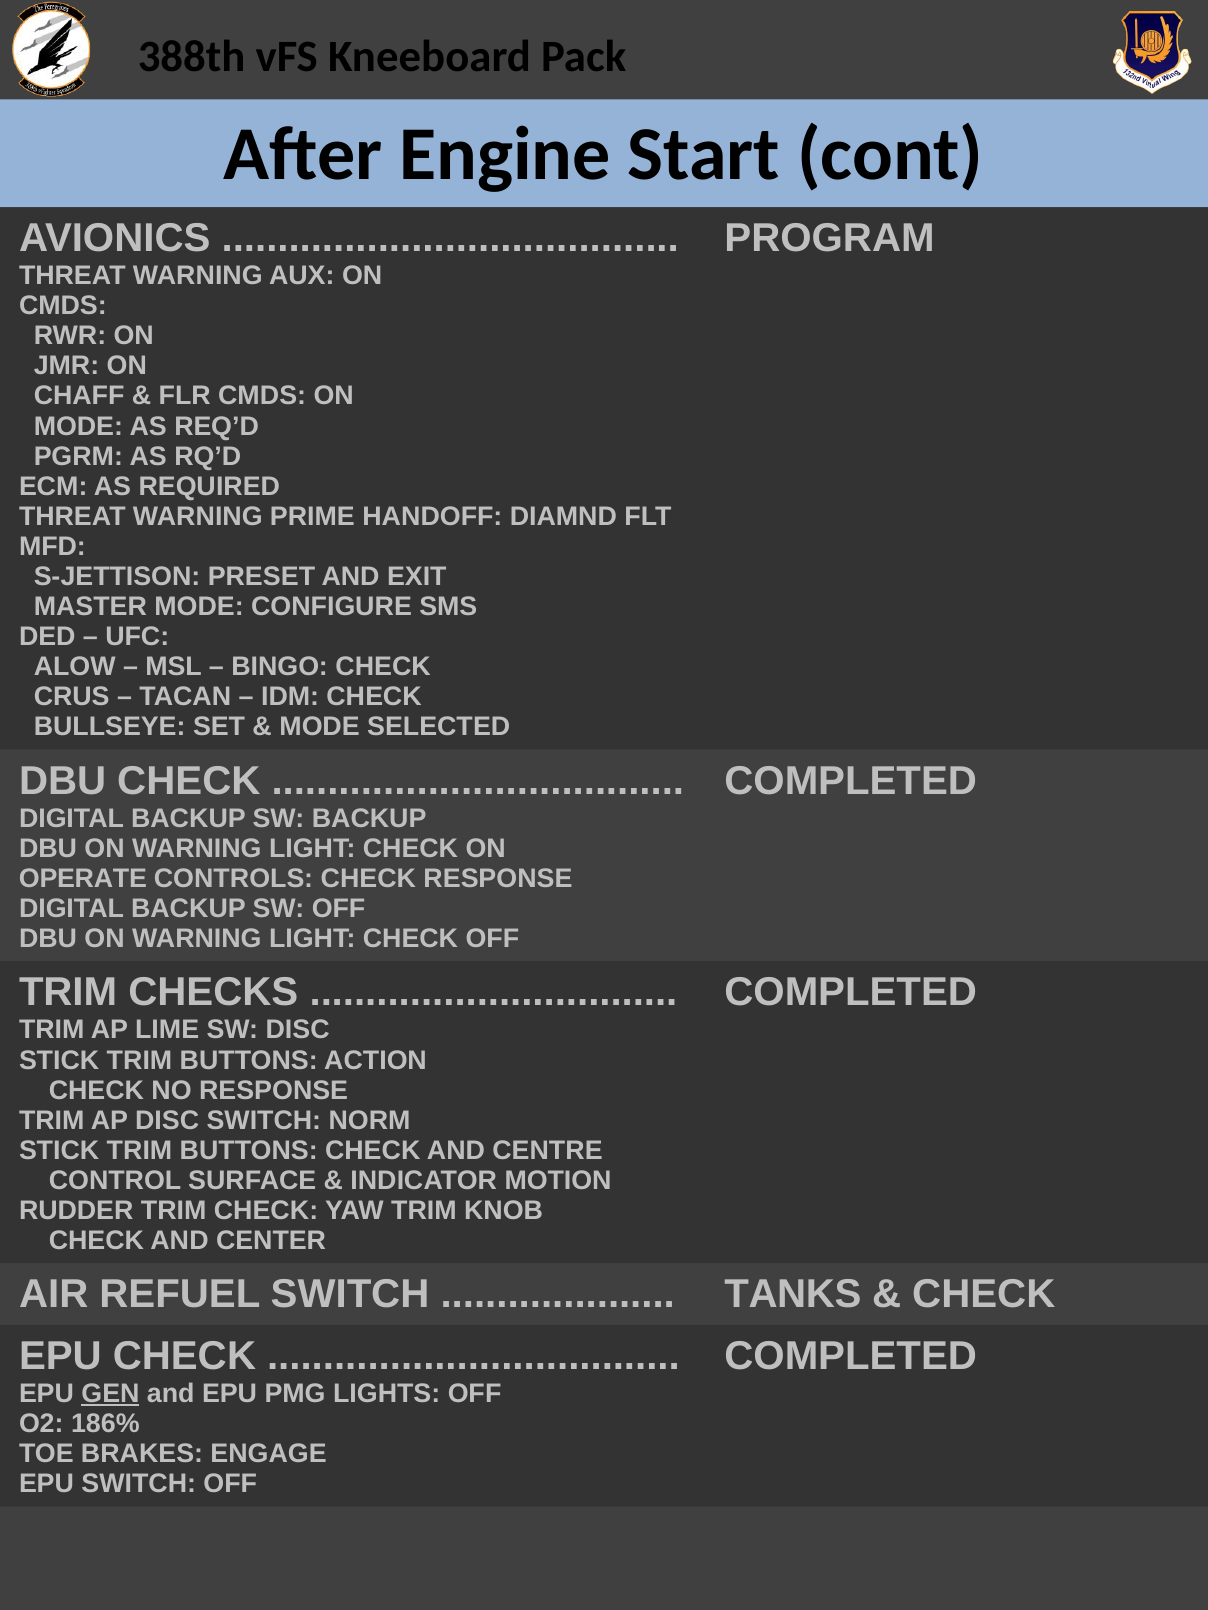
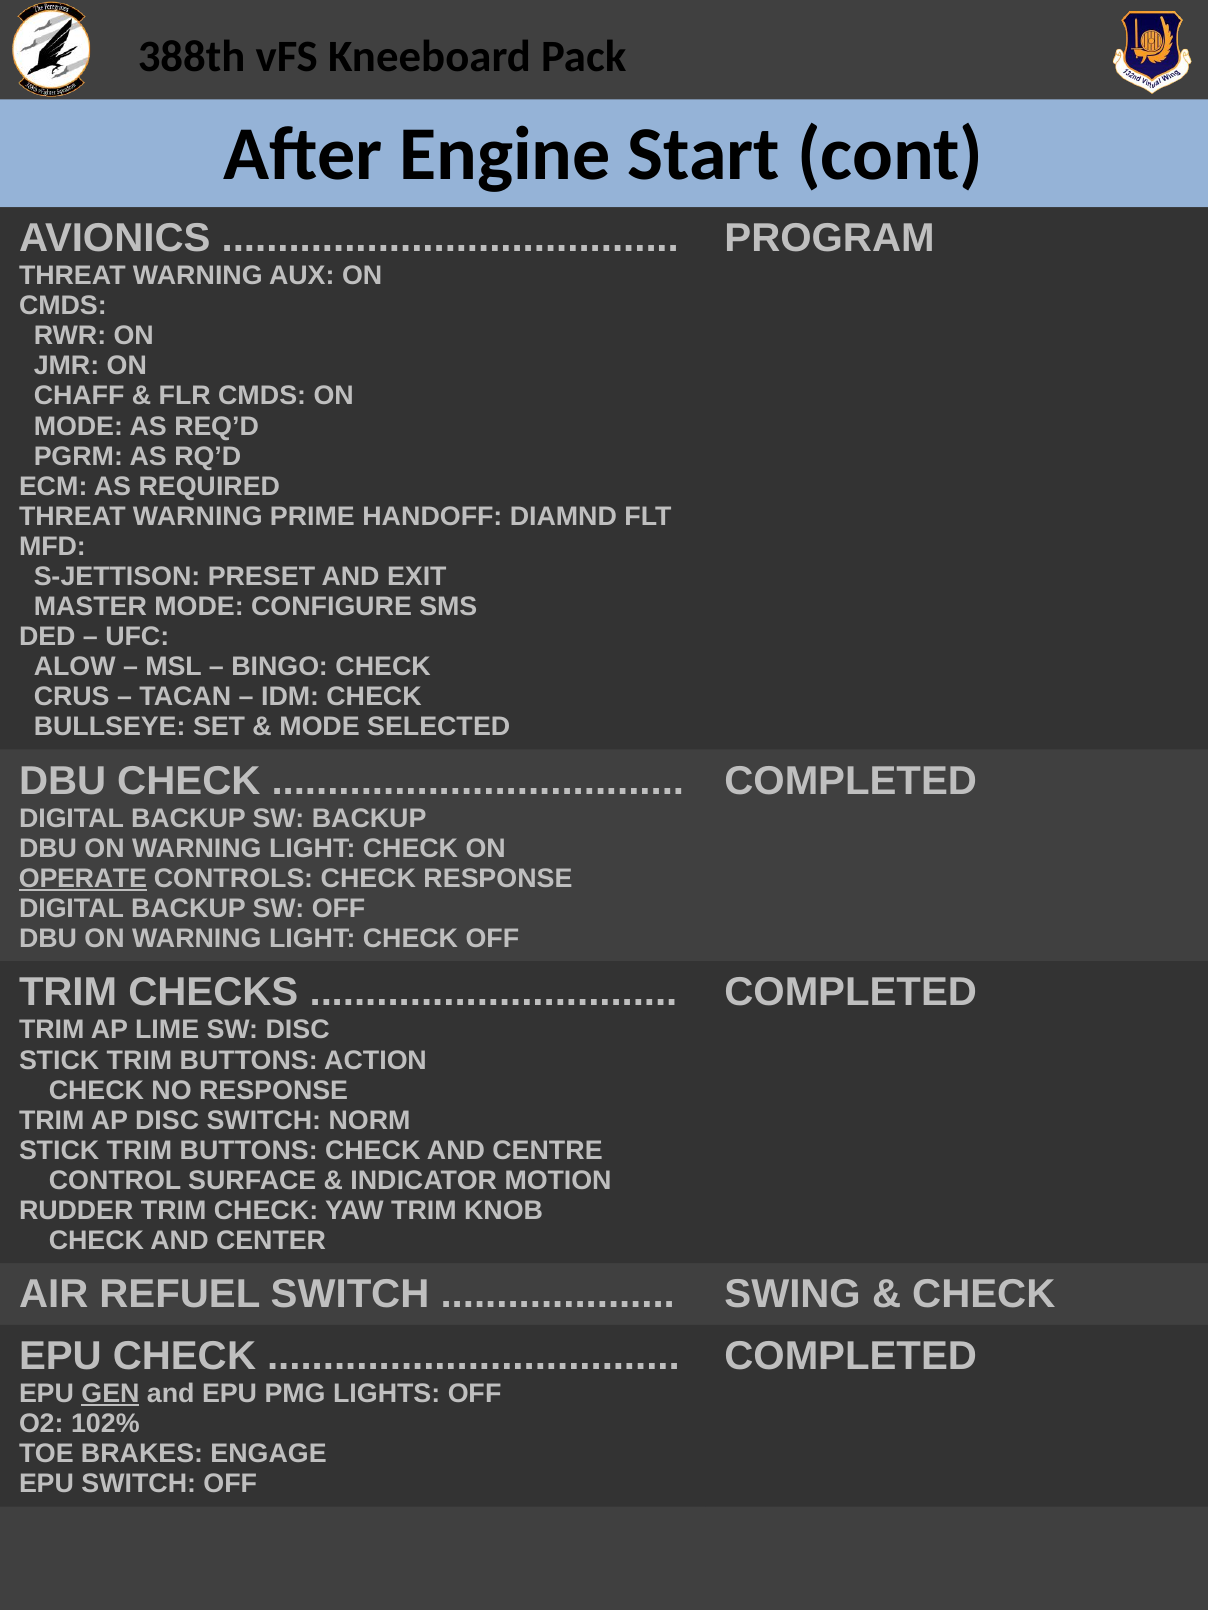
OPERATE underline: none -> present
TANKS: TANKS -> SWING
186%: 186% -> 102%
